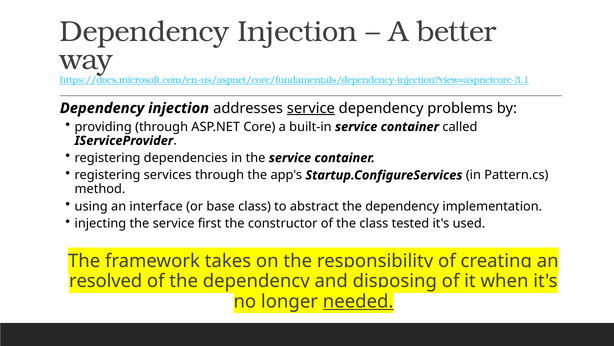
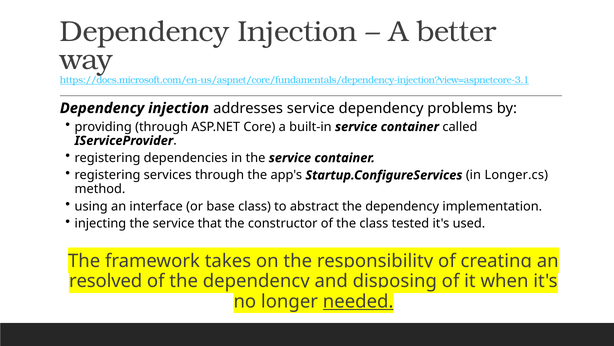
service at (311, 108) underline: present -> none
Pattern.cs: Pattern.cs -> Longer.cs
first: first -> that
